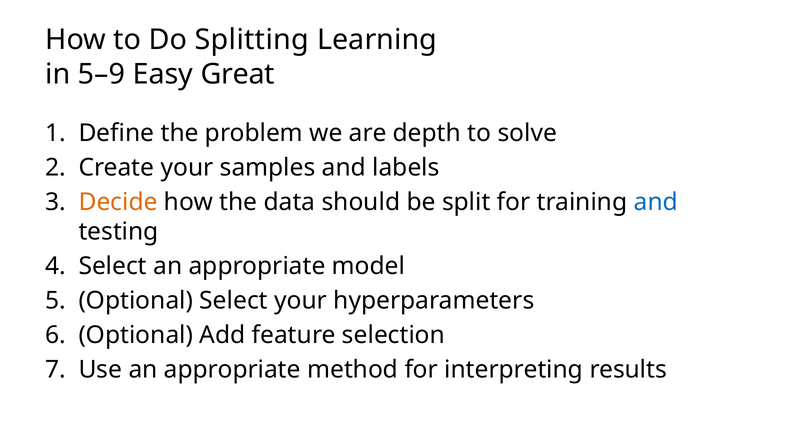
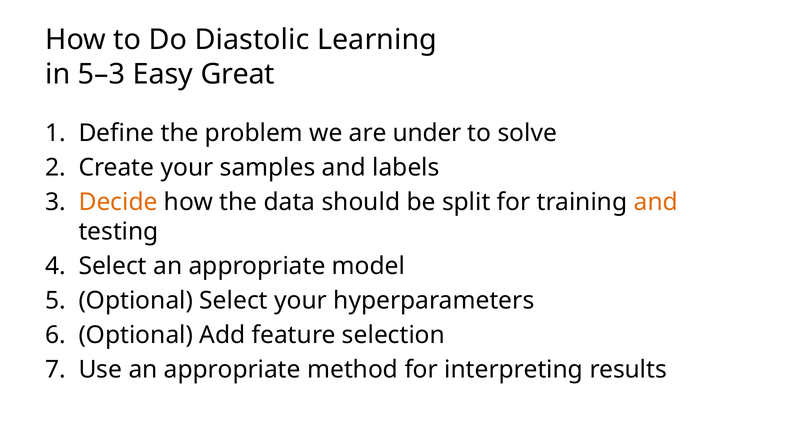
Splitting: Splitting -> Diastolic
5–9: 5–9 -> 5–3
depth: depth -> under
and at (656, 202) colour: blue -> orange
